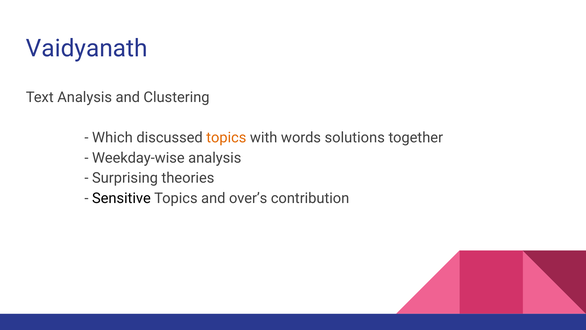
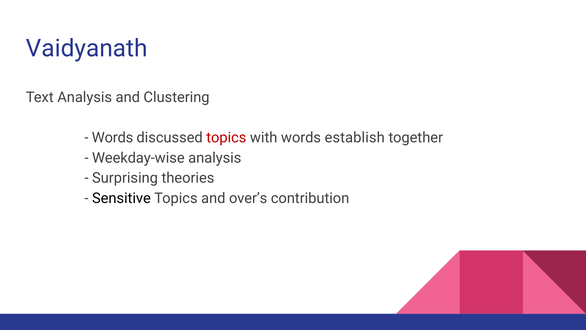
Which at (112, 138): Which -> Words
topics at (226, 138) colour: orange -> red
solutions: solutions -> establish
